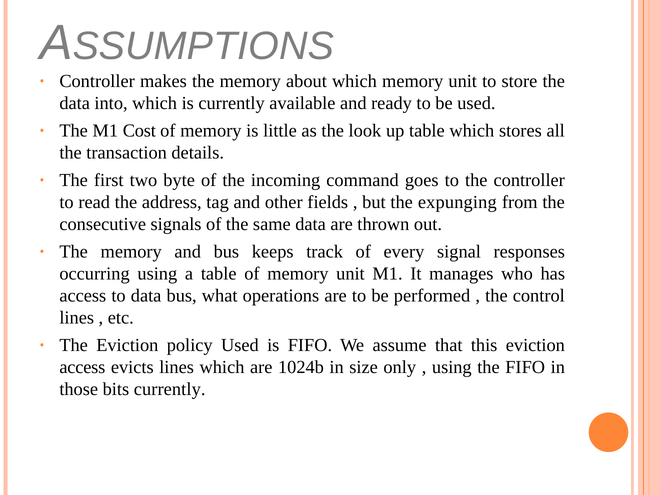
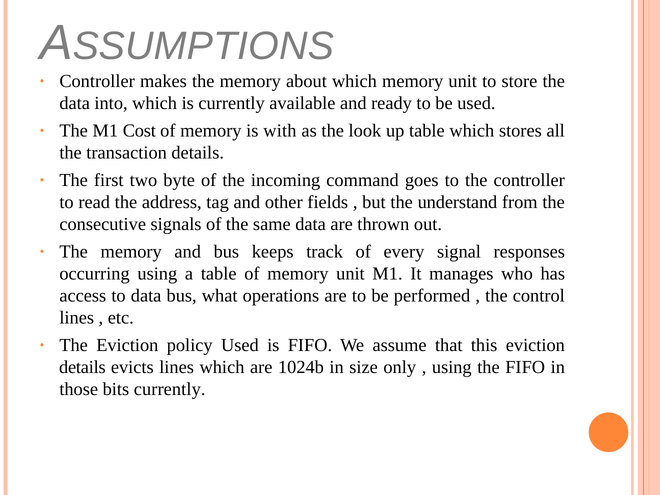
little: little -> with
expunging: expunging -> understand
access at (82, 367): access -> details
